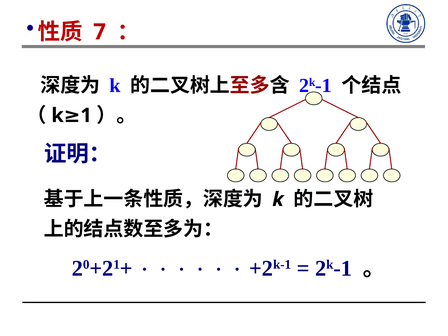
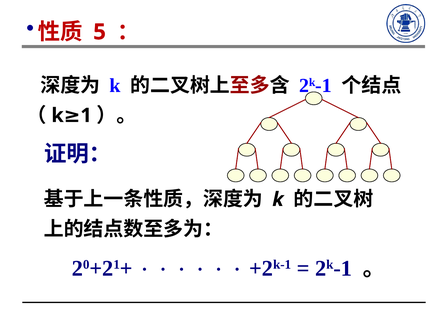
7: 7 -> 5
